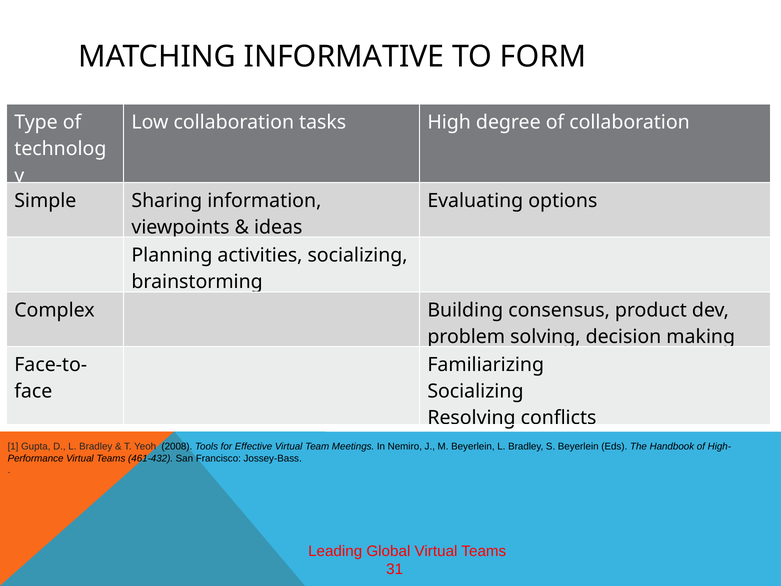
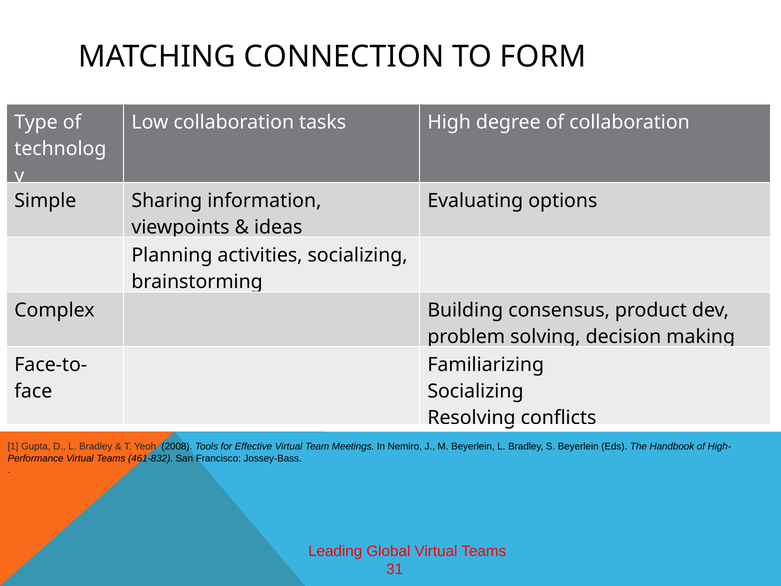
INFORMATIVE: INFORMATIVE -> CONNECTION
461-432: 461-432 -> 461-832
